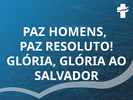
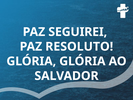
HOMENS: HOMENS -> SEGUIREI
